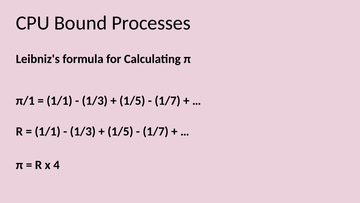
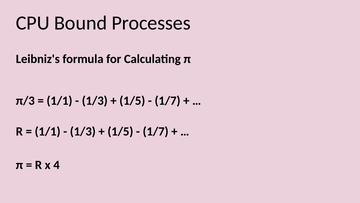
π/1: π/1 -> π/3
